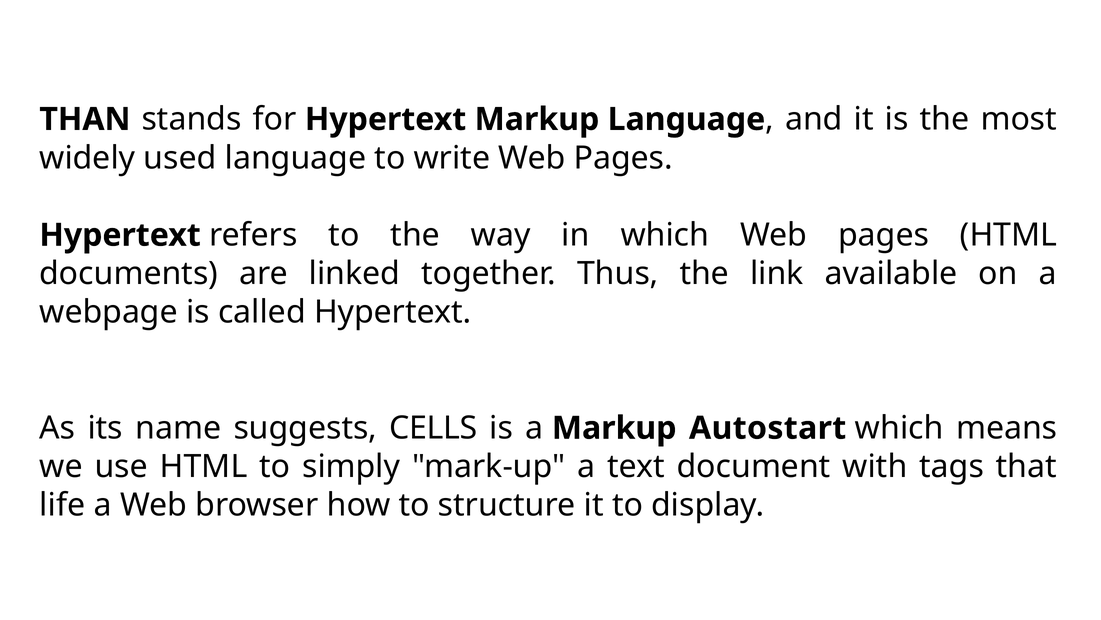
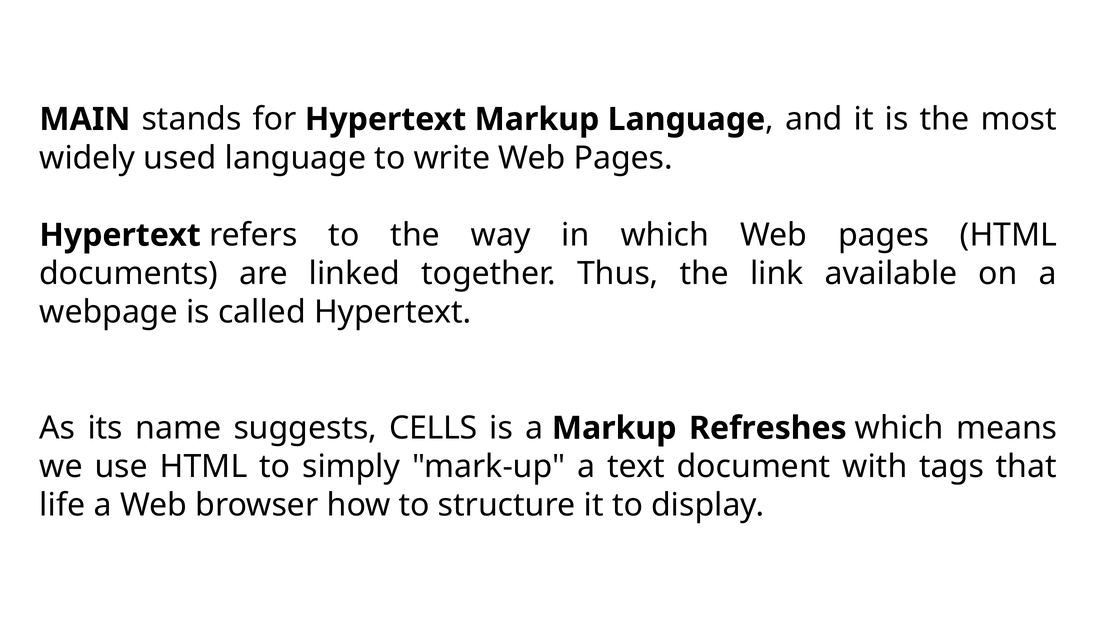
THAN: THAN -> MAIN
Autostart: Autostart -> Refreshes
